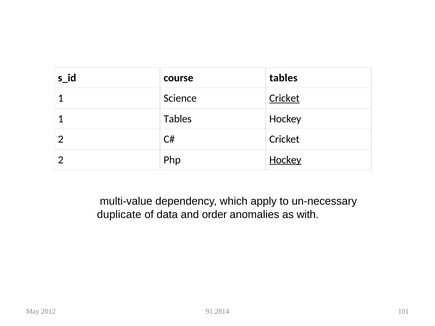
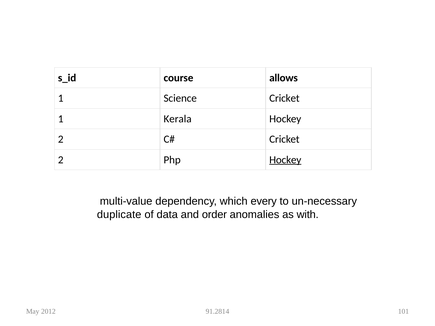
course tables: tables -> allows
Cricket at (284, 98) underline: present -> none
1 Tables: Tables -> Kerala
apply: apply -> every
